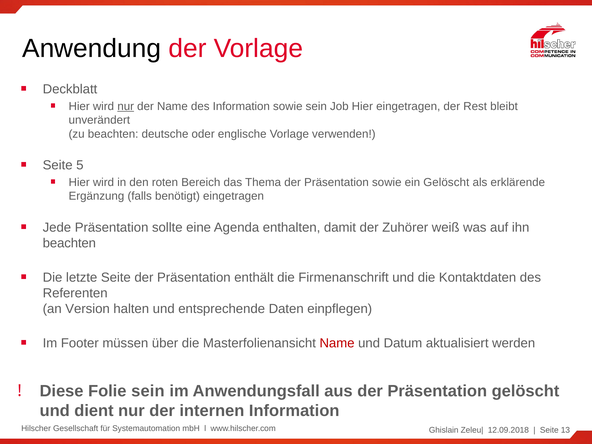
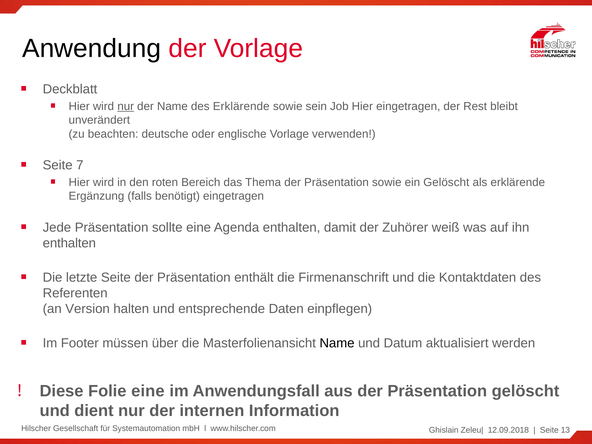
des Information: Information -> Erklärende
5: 5 -> 7
beachten at (69, 243): beachten -> enthalten
Name at (337, 343) colour: red -> black
Folie sein: sein -> eine
